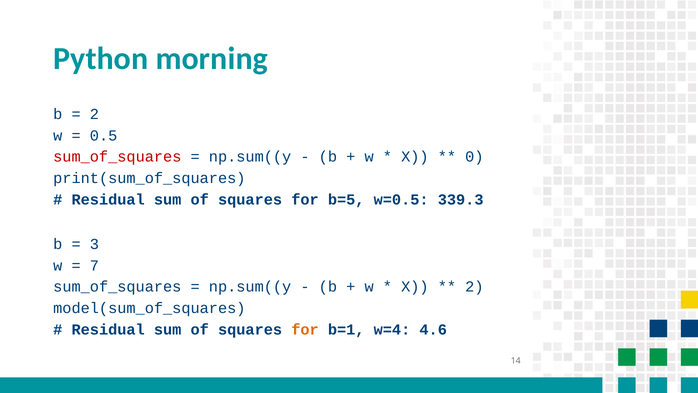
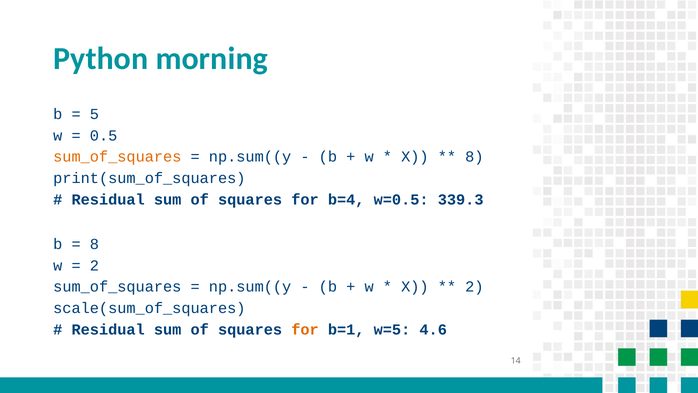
2 at (94, 114): 2 -> 5
sum_of_squares at (117, 157) colour: red -> orange
0 at (474, 157): 0 -> 8
b=5: b=5 -> b=4
3 at (94, 244): 3 -> 8
7 at (94, 265): 7 -> 2
model(sum_of_squares: model(sum_of_squares -> scale(sum_of_squares
w=4: w=4 -> w=5
